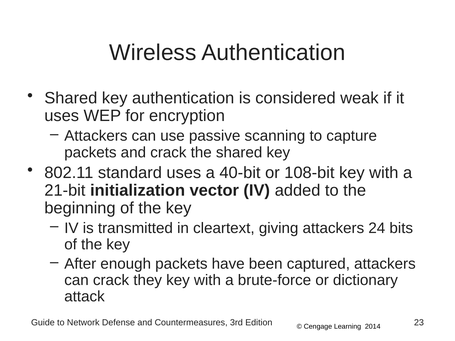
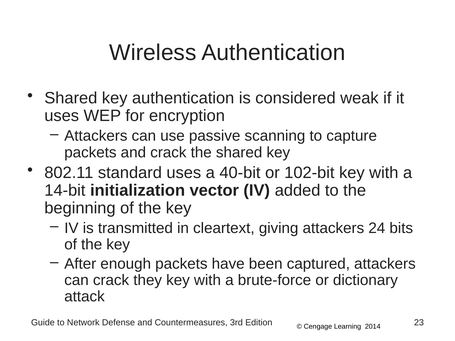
108-bit: 108-bit -> 102-bit
21-bit: 21-bit -> 14-bit
